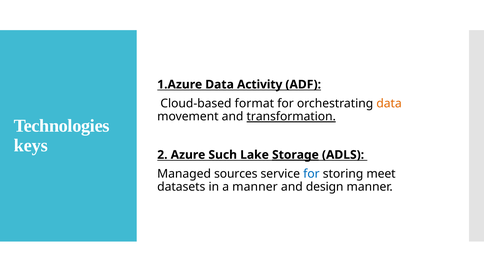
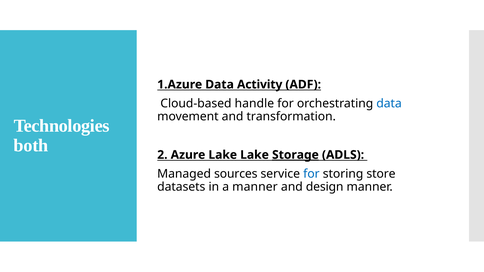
format: format -> handle
data at (389, 104) colour: orange -> blue
transformation underline: present -> none
keys: keys -> both
Azure Such: Such -> Lake
meet: meet -> store
